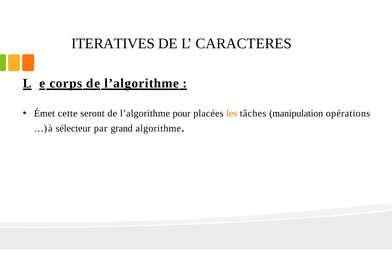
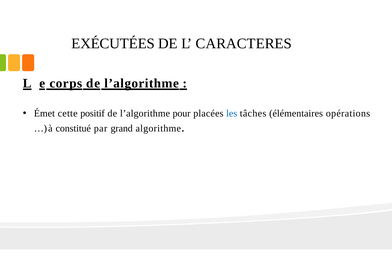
ITERATIVES: ITERATIVES -> EXÉCUTÉES
seront: seront -> positif
les colour: orange -> blue
manipulation: manipulation -> élémentaires
sélecteur: sélecteur -> constitué
